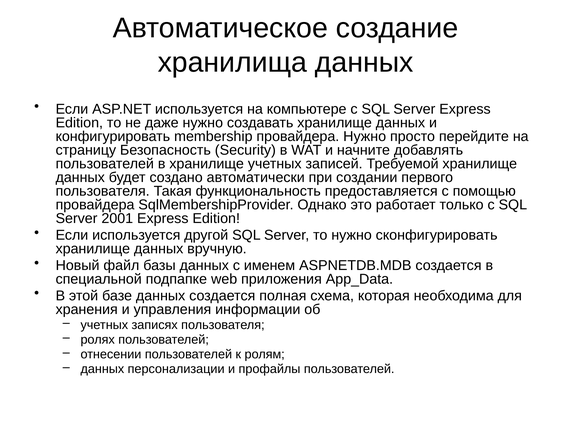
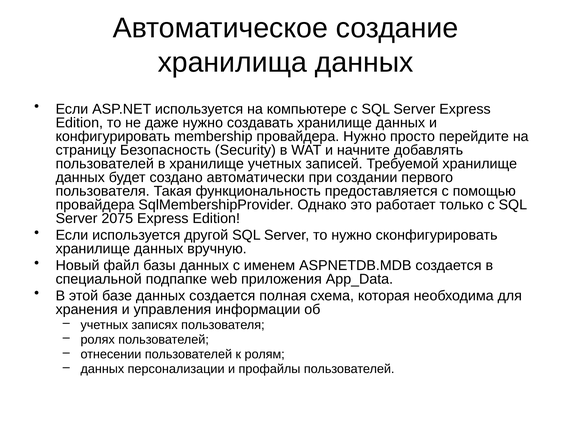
2001: 2001 -> 2075
